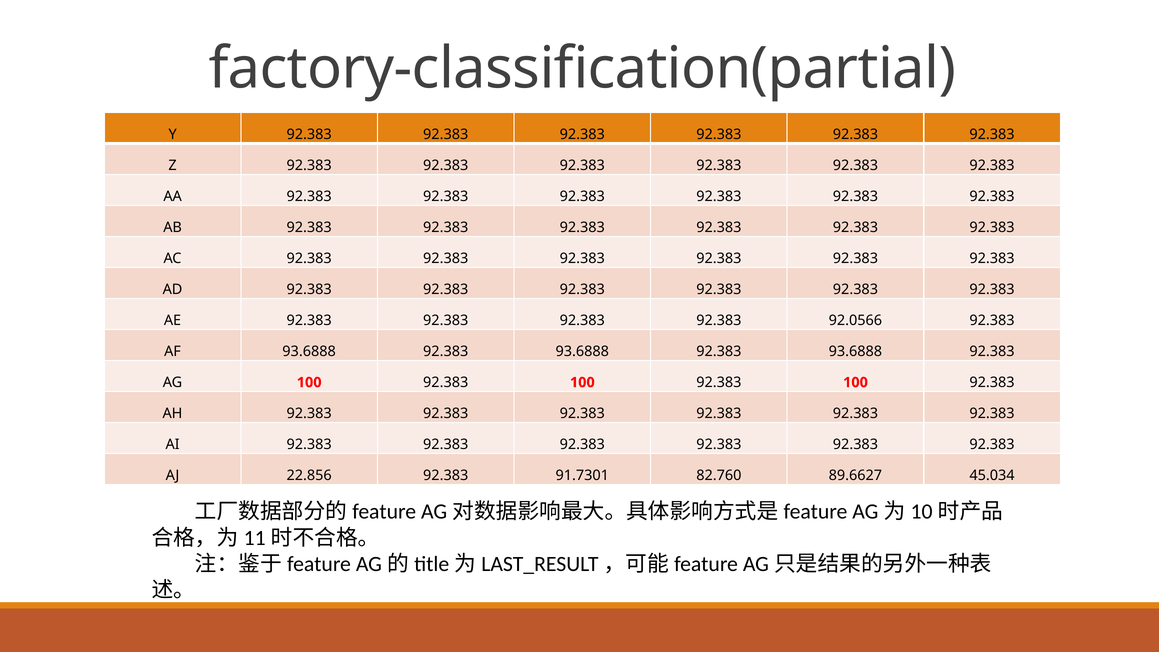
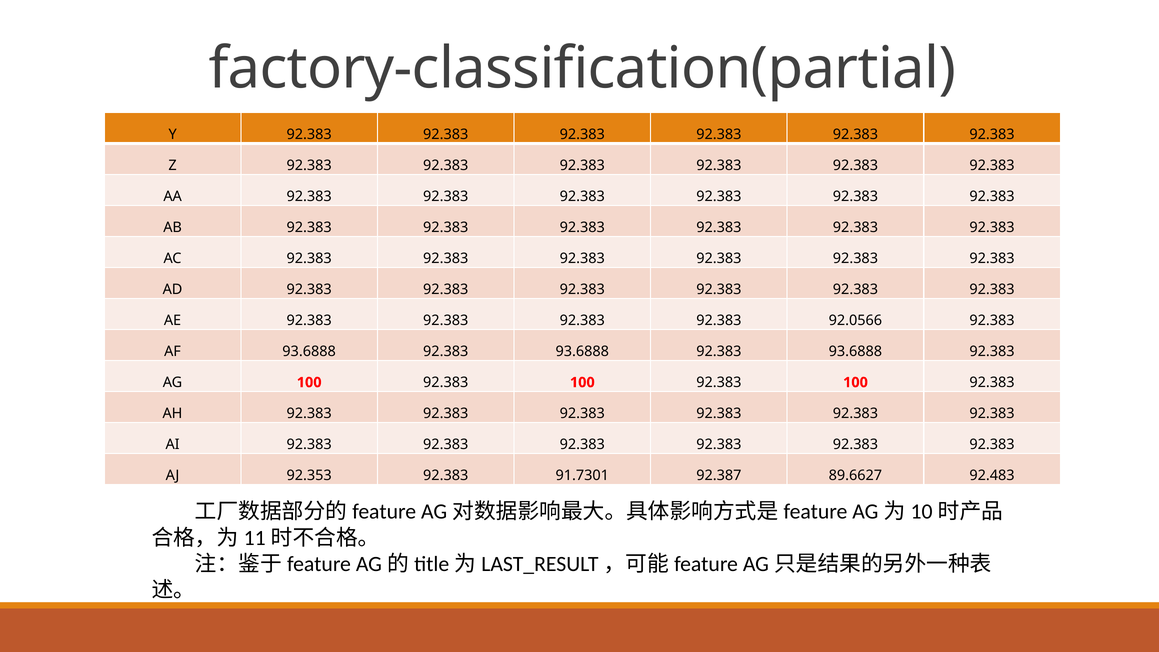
22.856: 22.856 -> 92.353
82.760: 82.760 -> 92.387
45.034: 45.034 -> 92.483
